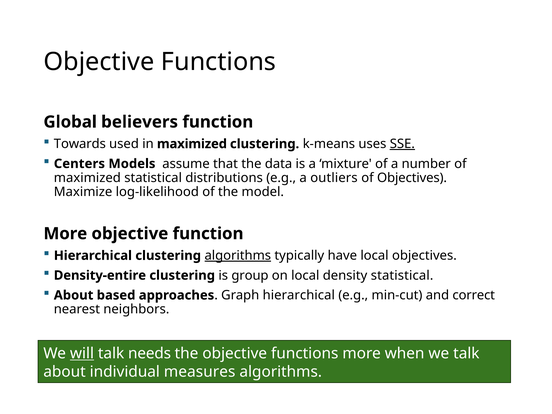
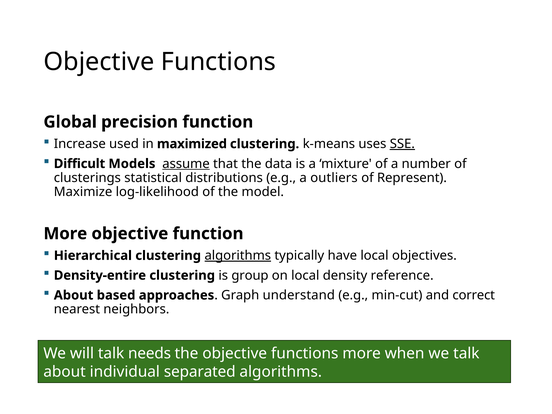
believers: believers -> precision
Towards: Towards -> Increase
Centers: Centers -> Difficult
assume underline: none -> present
maximized at (87, 178): maximized -> clusterings
of Objectives: Objectives -> Represent
density statistical: statistical -> reference
Graph hierarchical: hierarchical -> understand
will underline: present -> none
measures: measures -> separated
